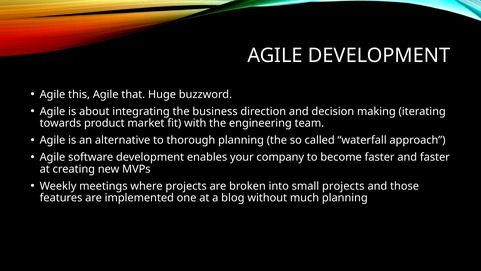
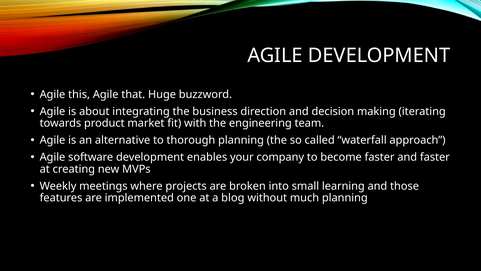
small projects: projects -> learning
